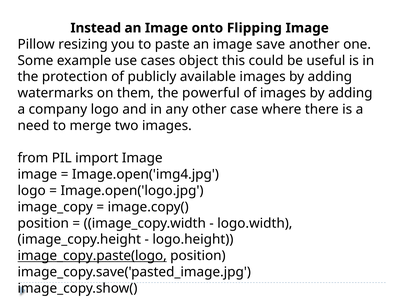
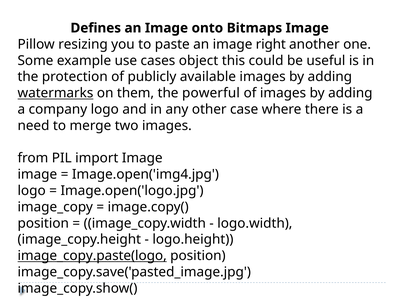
Instead: Instead -> Defines
Flipping: Flipping -> Bitmaps
save: save -> right
watermarks underline: none -> present
